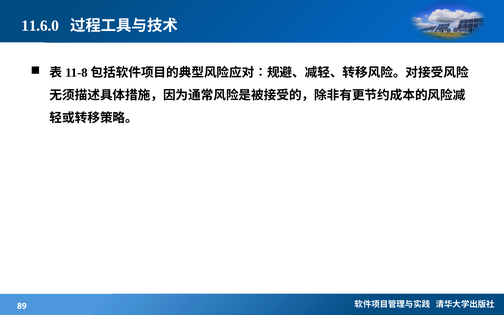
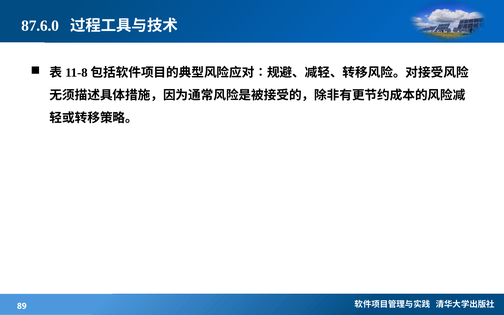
11.6.0: 11.6.0 -> 87.6.0
